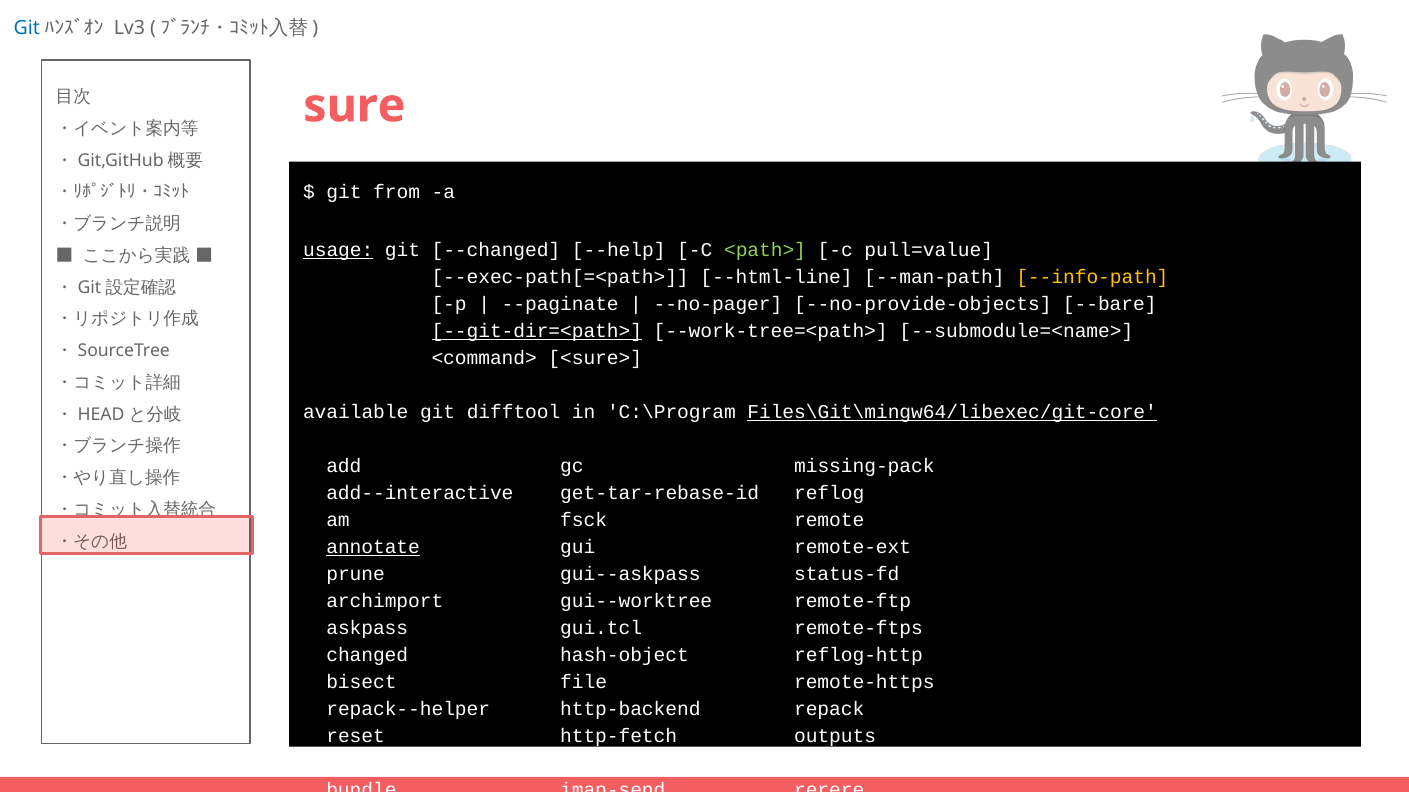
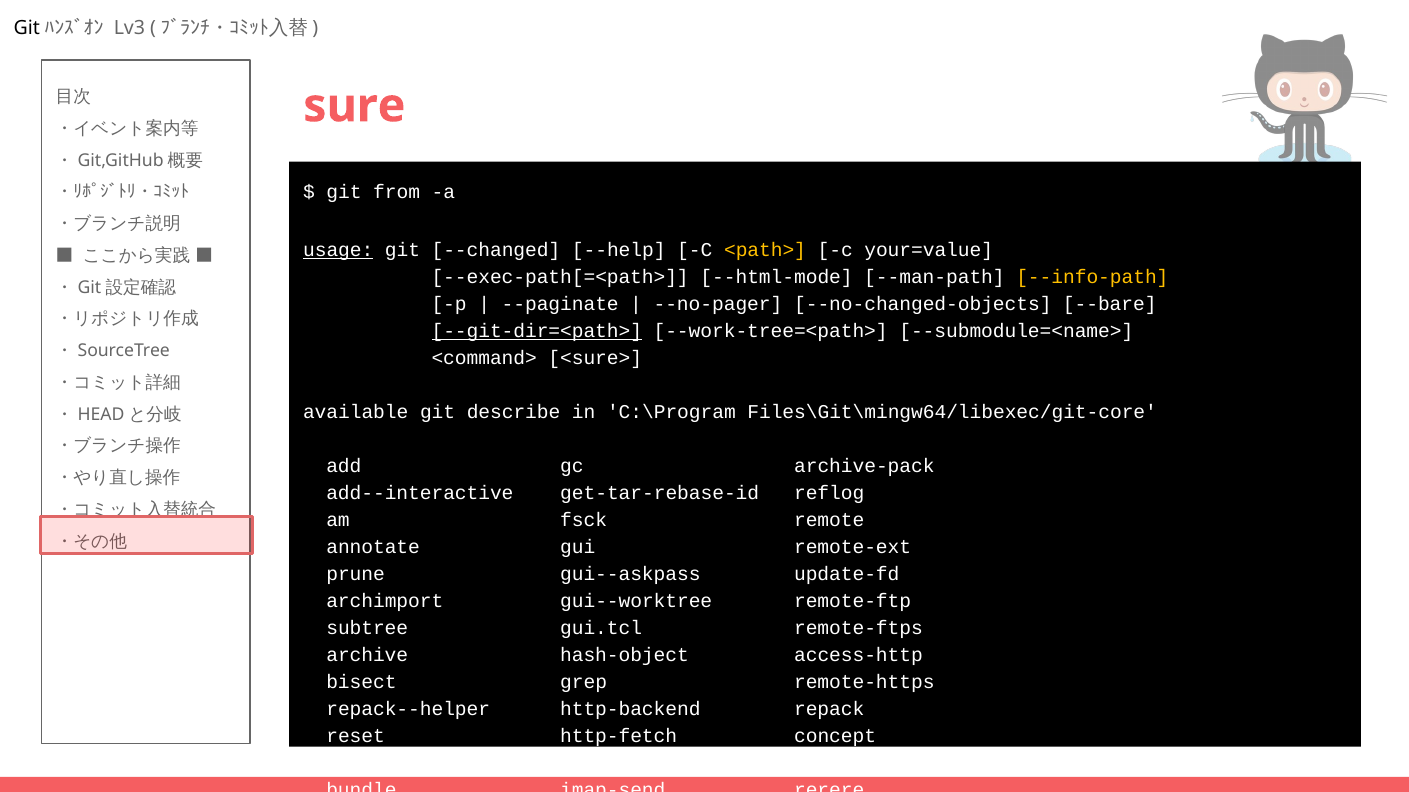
Git at (27, 28) colour: blue -> black
<path> colour: light green -> yellow
pull=value: pull=value -> your=value
--html-line: --html-line -> --html-mode
--no-provide-objects: --no-provide-objects -> --no-changed-objects
git difftool: difftool -> describe
Files\Git\mingw64/libexec/git-core underline: present -> none
missing-pack: missing-pack -> archive-pack
annotate underline: present -> none
status-fd: status-fd -> update-fd
askpass at (367, 629): askpass -> subtree
changed: changed -> archive
reflog-http: reflog-http -> access-http
file: file -> grep
http-fetch outputs: outputs -> concept
